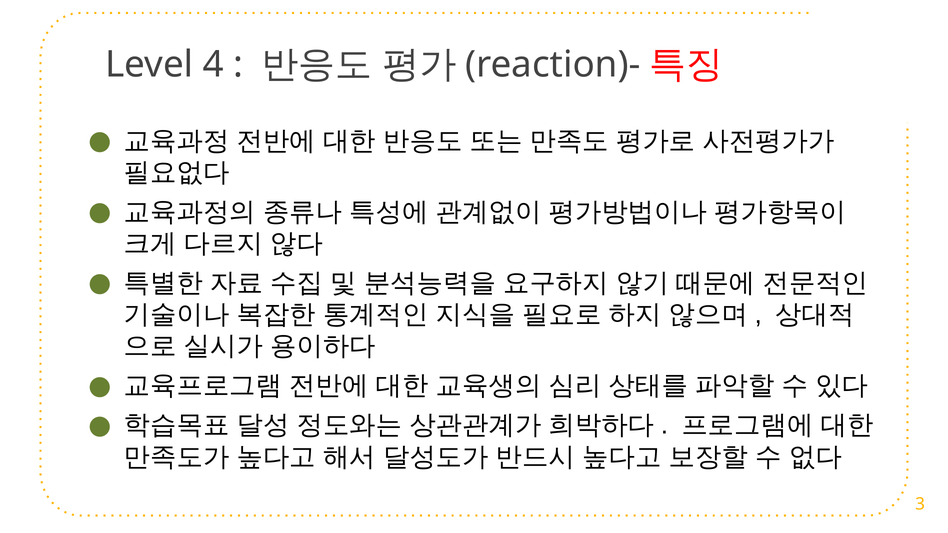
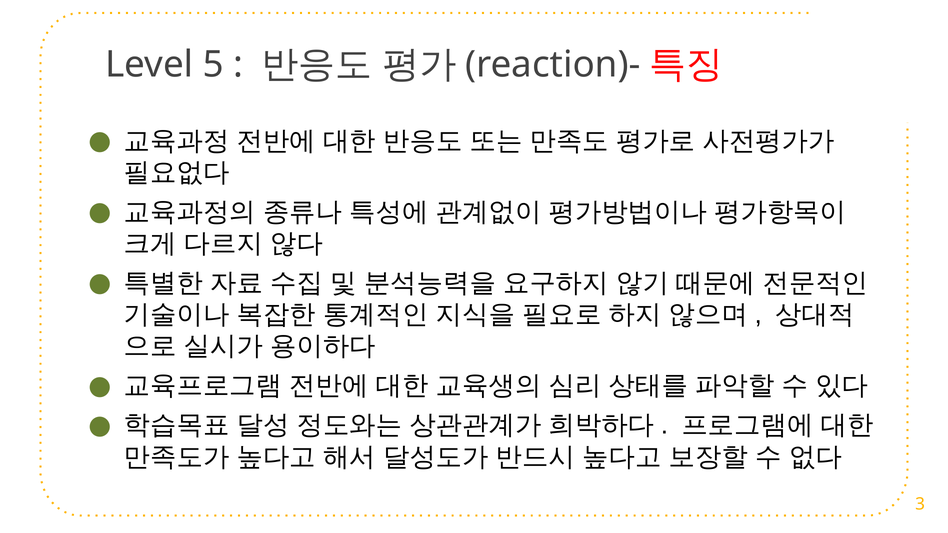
4: 4 -> 5
